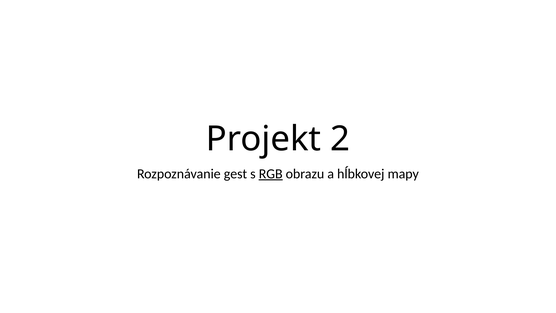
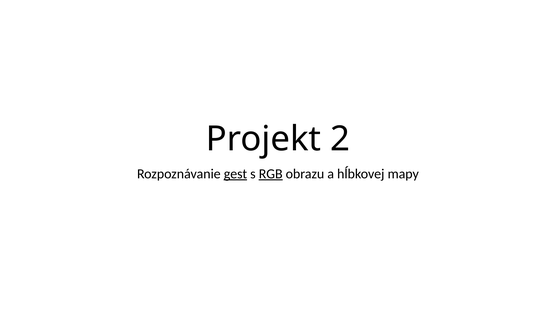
gest underline: none -> present
